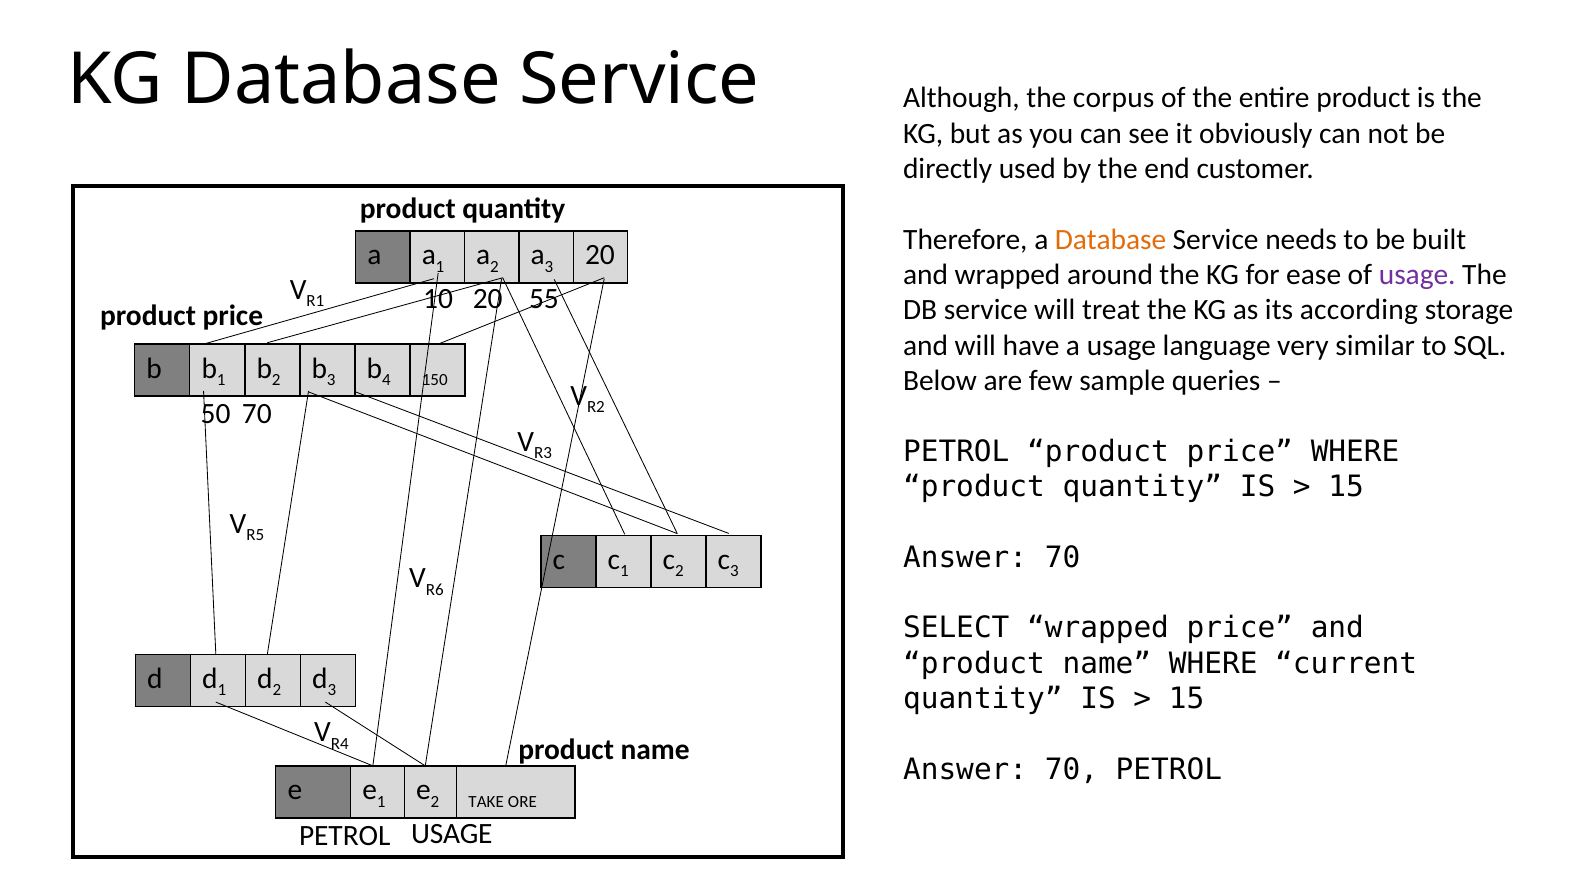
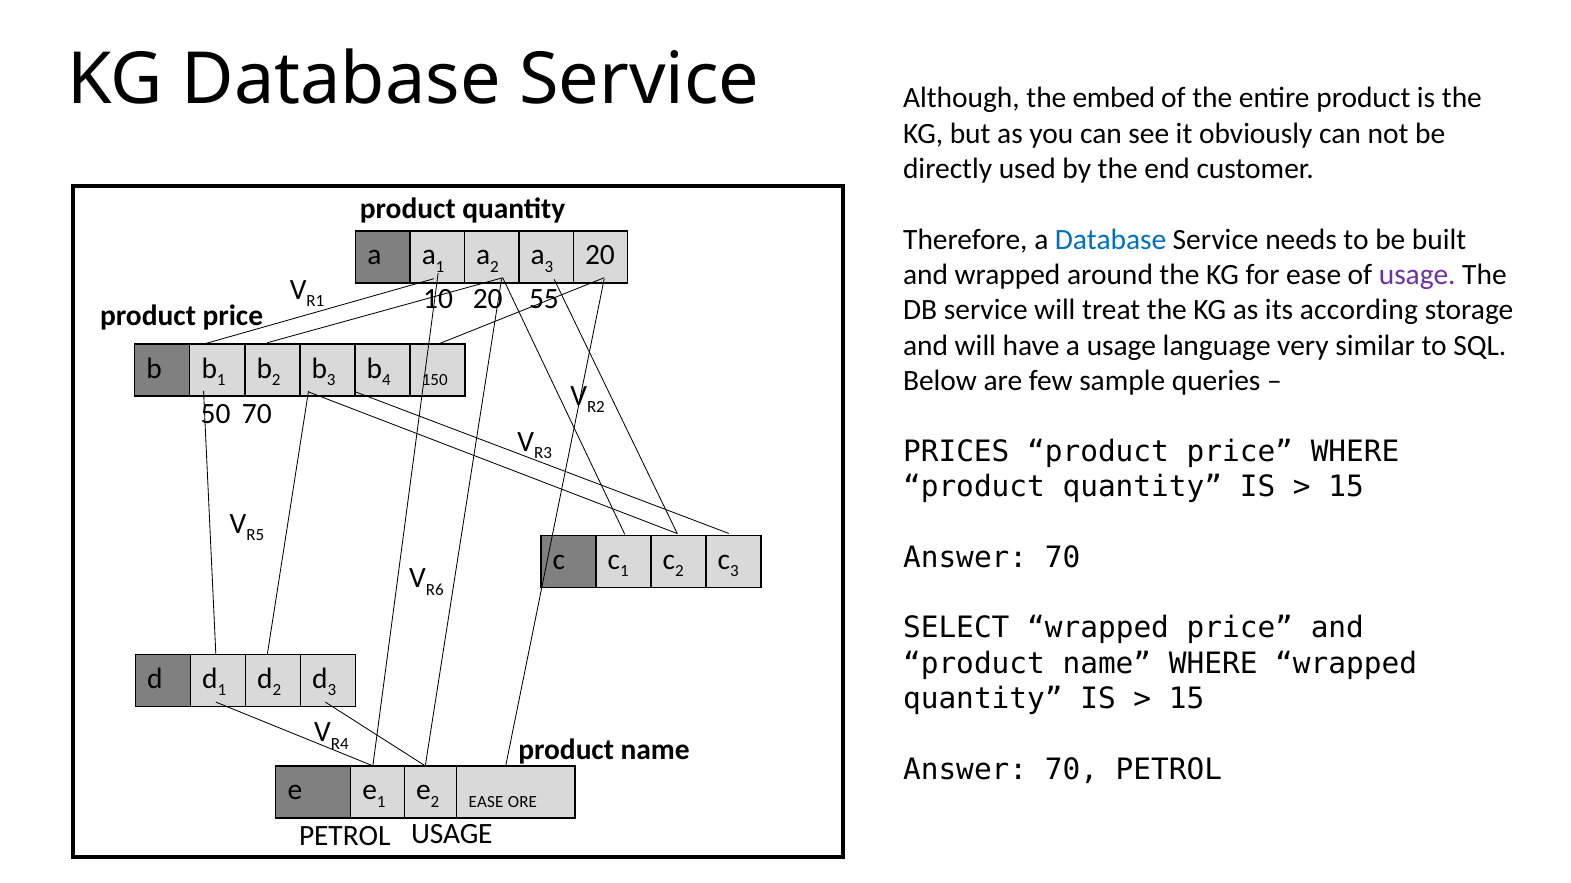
corpus: corpus -> embed
Database at (1111, 240) colour: orange -> blue
PETROL at (956, 452): PETROL -> PRICES
WHERE current: current -> wrapped
TAKE at (486, 802): TAKE -> EASE
